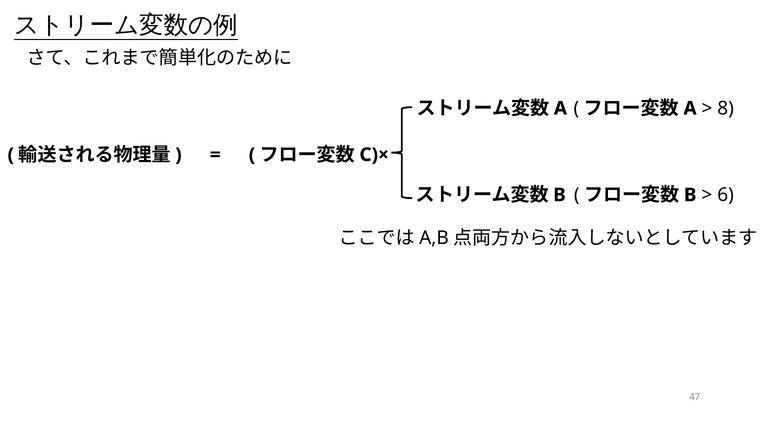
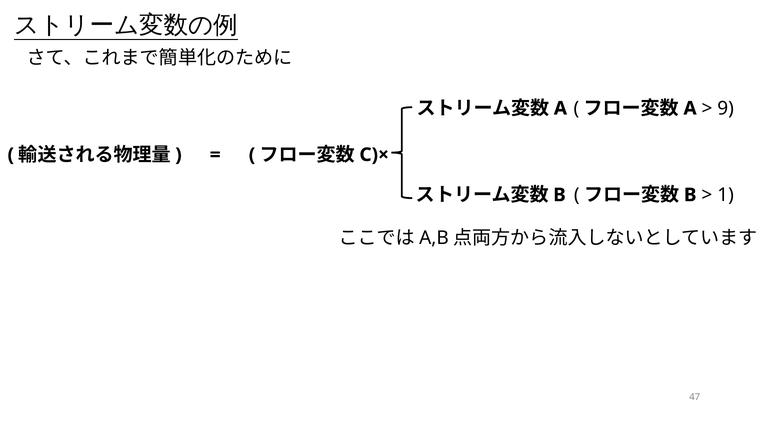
8: 8 -> 9
6: 6 -> 1
